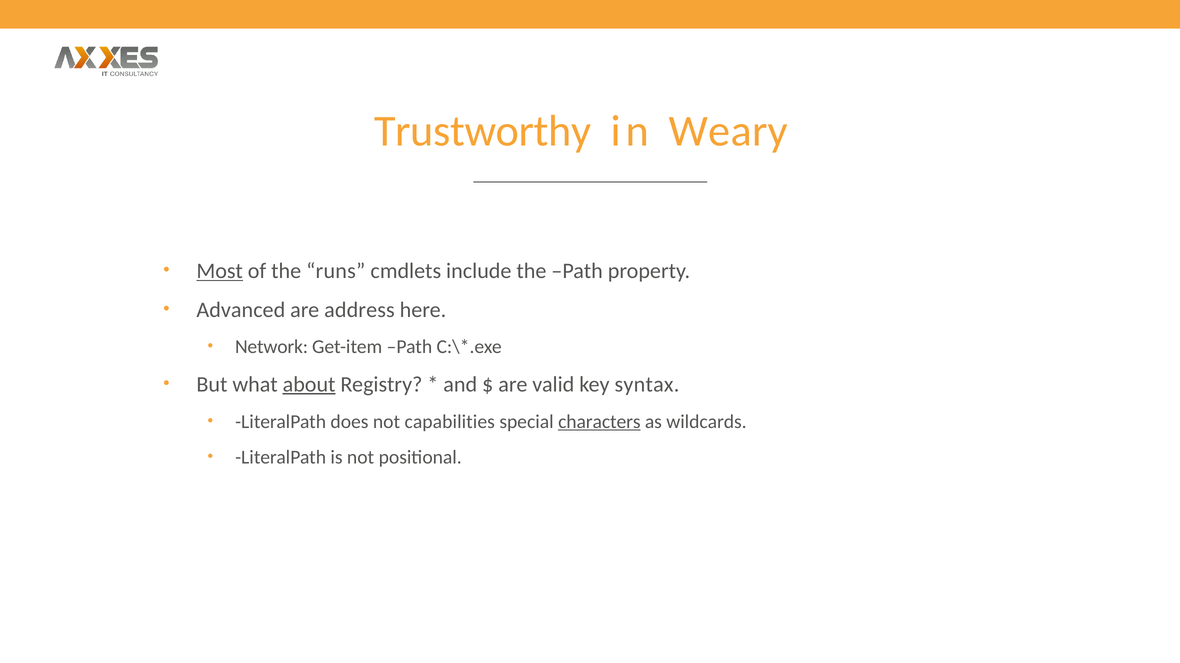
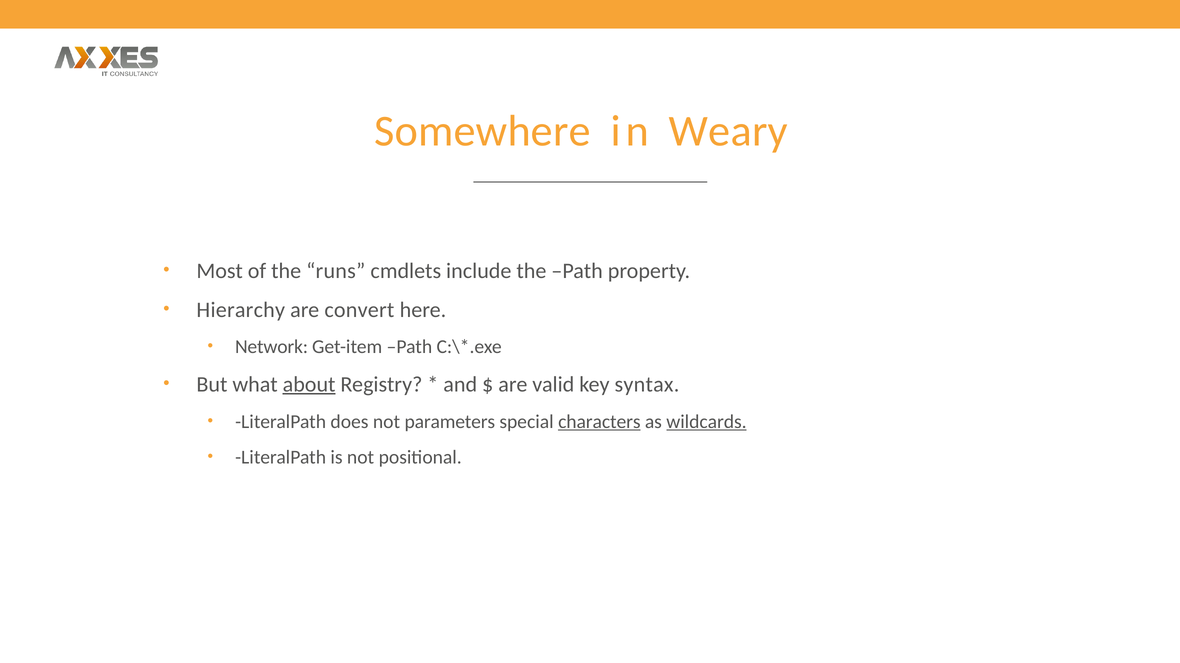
Trustworthy: Trustworthy -> Somewhere
Most underline: present -> none
Advanced: Advanced -> Hierarchy
address: address -> convert
capabilities: capabilities -> parameters
wildcards underline: none -> present
